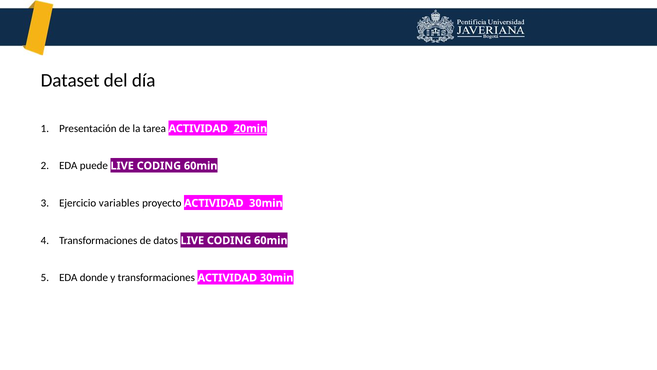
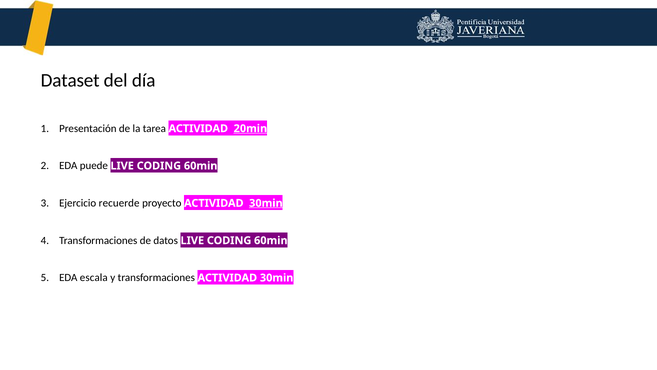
variables: variables -> recuerde
30min at (266, 203) underline: none -> present
donde: donde -> escala
